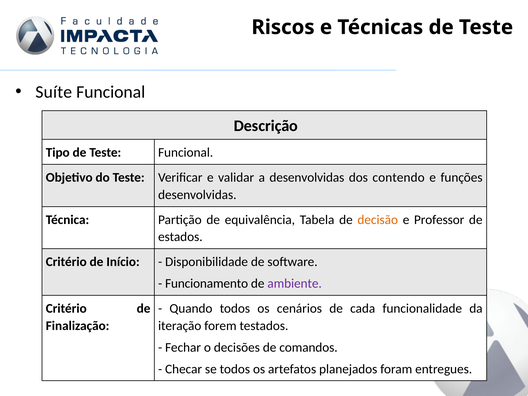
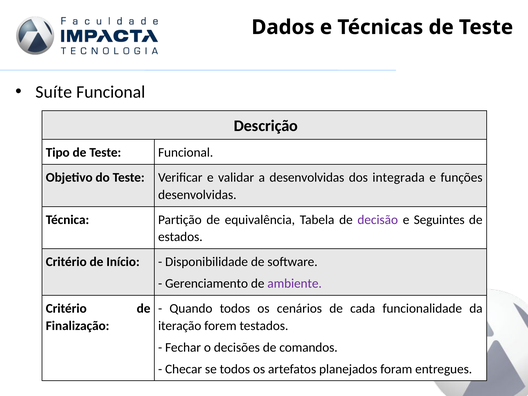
Riscos: Riscos -> Dados
contendo: contendo -> integrada
decisão colour: orange -> purple
Professor: Professor -> Seguintes
Funcionamento: Funcionamento -> Gerenciamento
